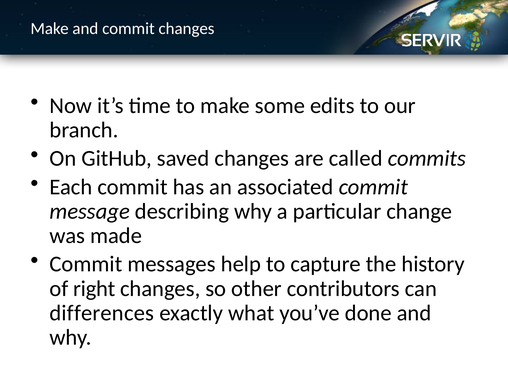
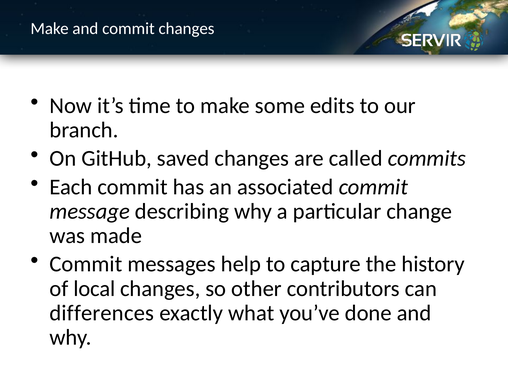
right: right -> local
